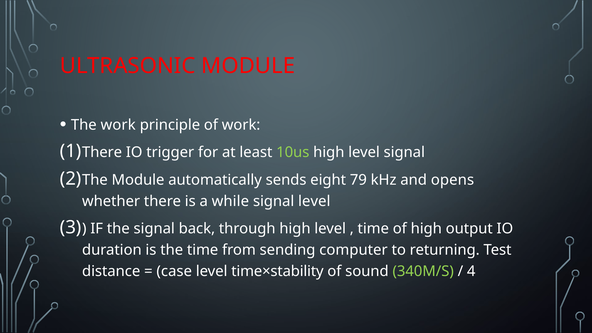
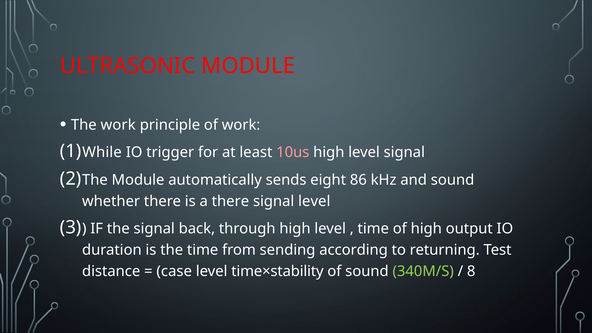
There at (102, 152): There -> While
10us colour: light green -> pink
79: 79 -> 86
and opens: opens -> sound
a while: while -> there
computer: computer -> according
4: 4 -> 8
